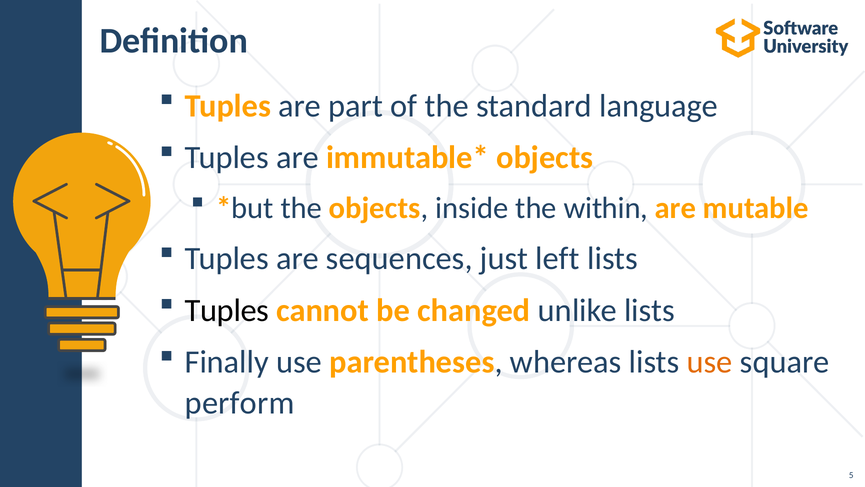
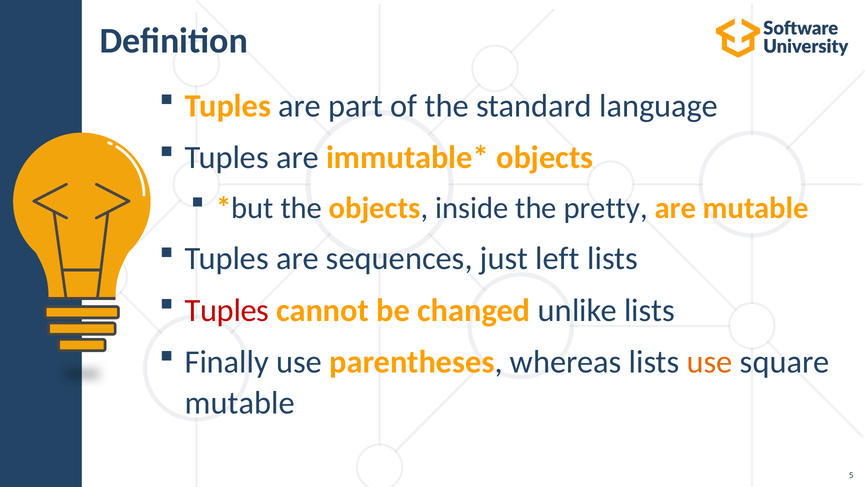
within: within -> pretty
Tuples at (227, 310) colour: black -> red
perform at (240, 403): perform -> mutable
